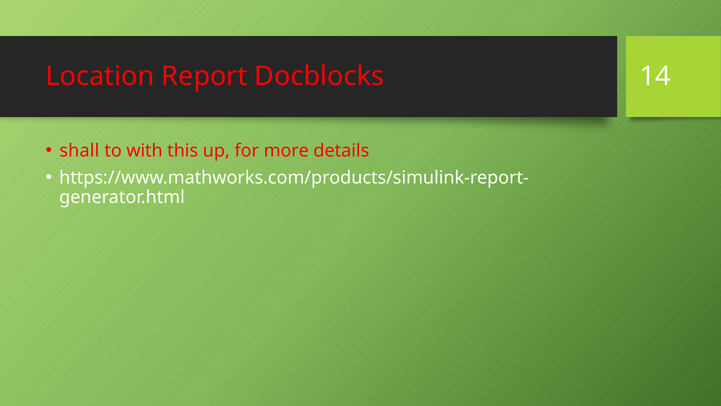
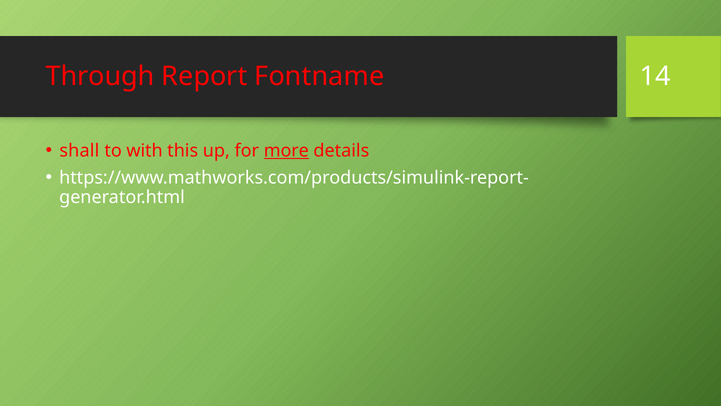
Location: Location -> Through
Docblocks: Docblocks -> Fontname
more underline: none -> present
